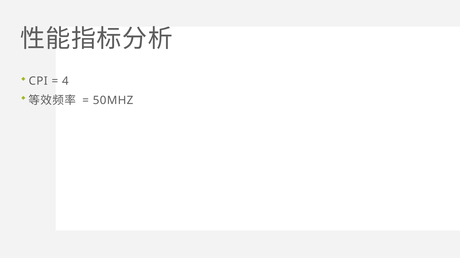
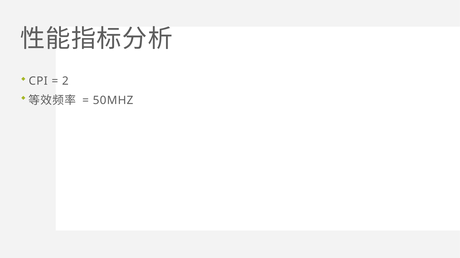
4: 4 -> 2
